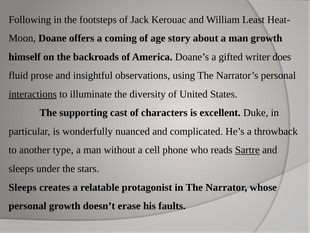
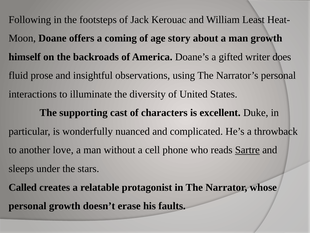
interactions underline: present -> none
type: type -> love
Sleeps at (23, 187): Sleeps -> Called
